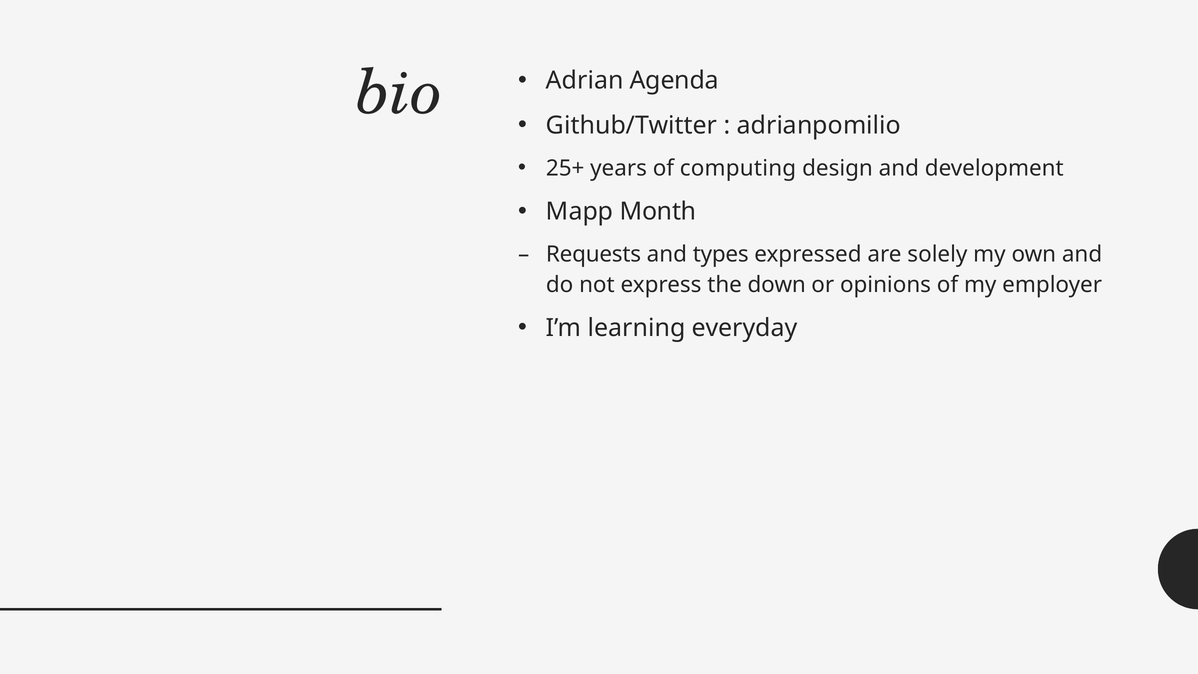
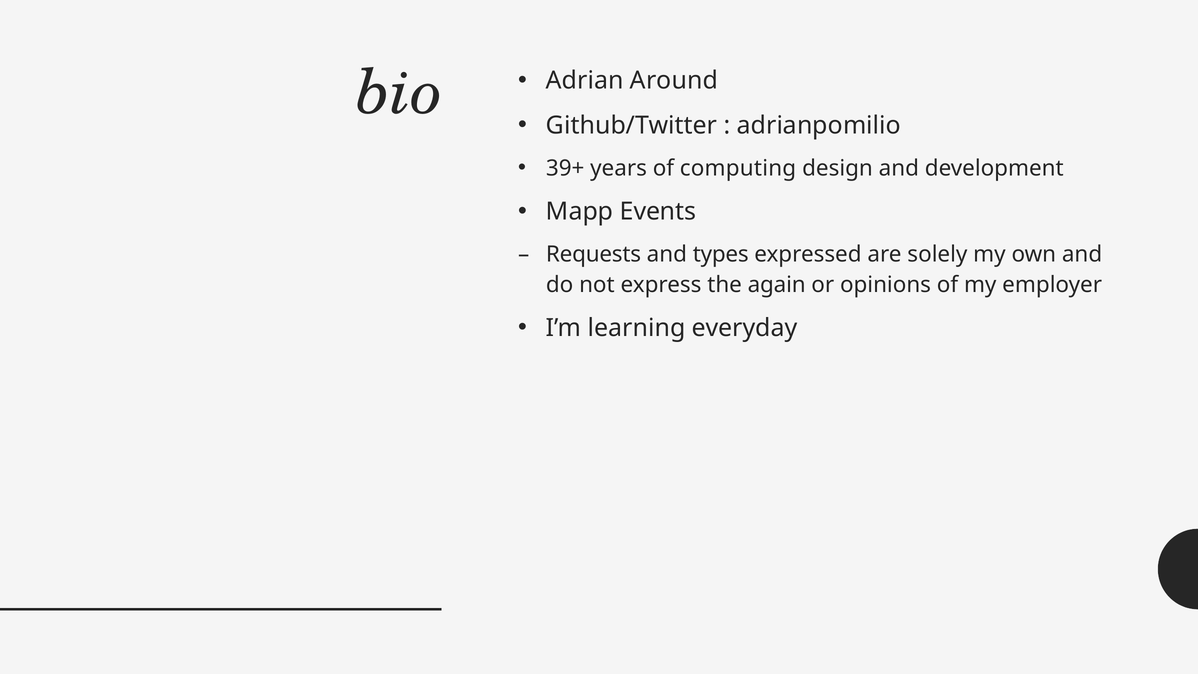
Agenda: Agenda -> Around
25+: 25+ -> 39+
Month: Month -> Events
down: down -> again
